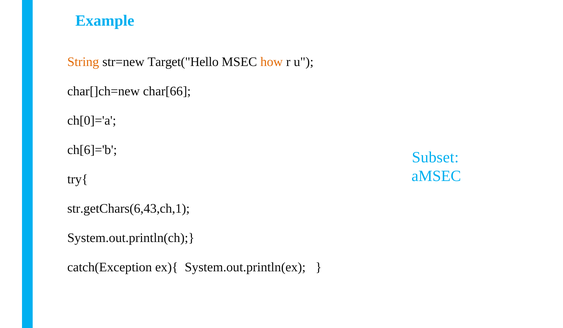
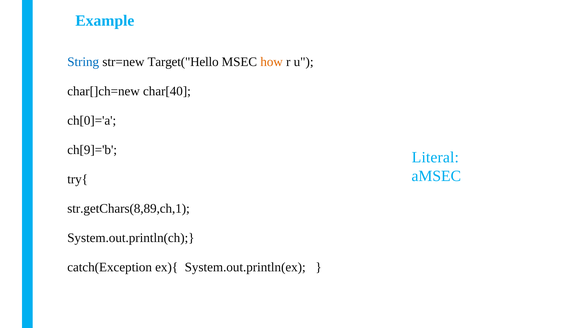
String colour: orange -> blue
char[66: char[66 -> char[40
ch[6]='b: ch[6]='b -> ch[9]='b
Subset: Subset -> Literal
str.getChars(6,43,ch,1: str.getChars(6,43,ch,1 -> str.getChars(8,89,ch,1
